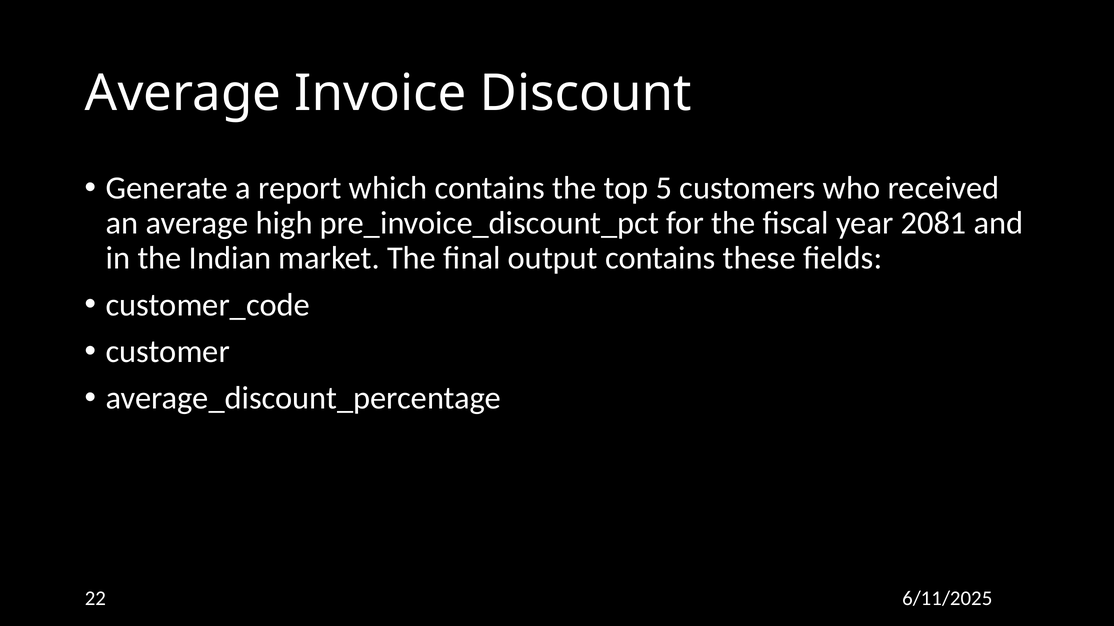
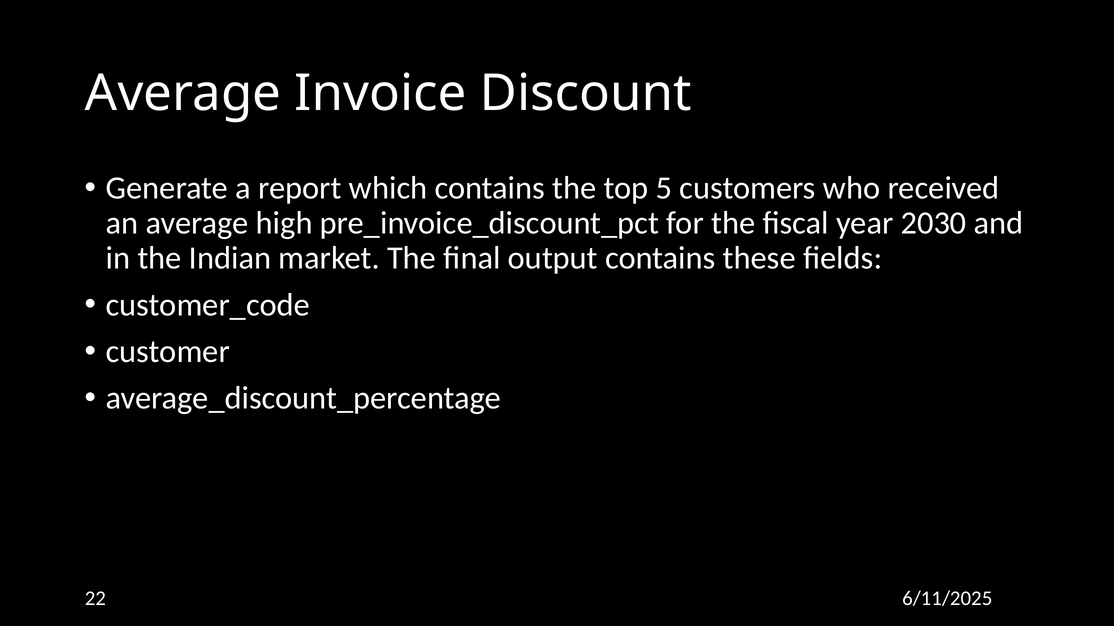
2081: 2081 -> 2030
